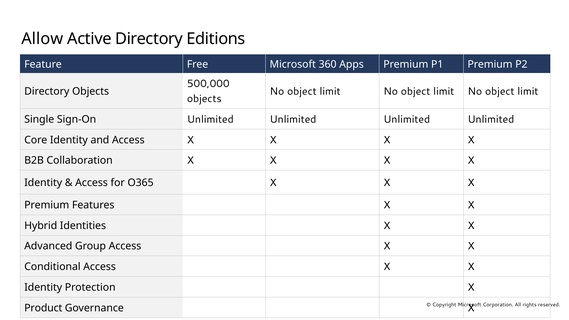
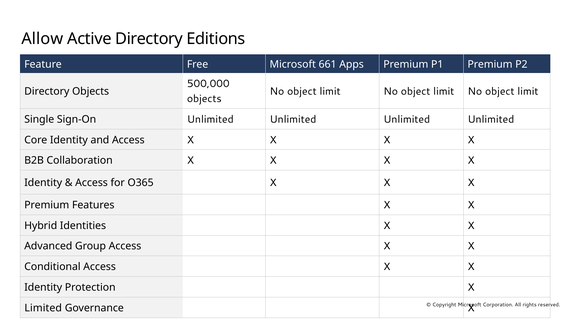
360: 360 -> 661
Product: Product -> Limited
